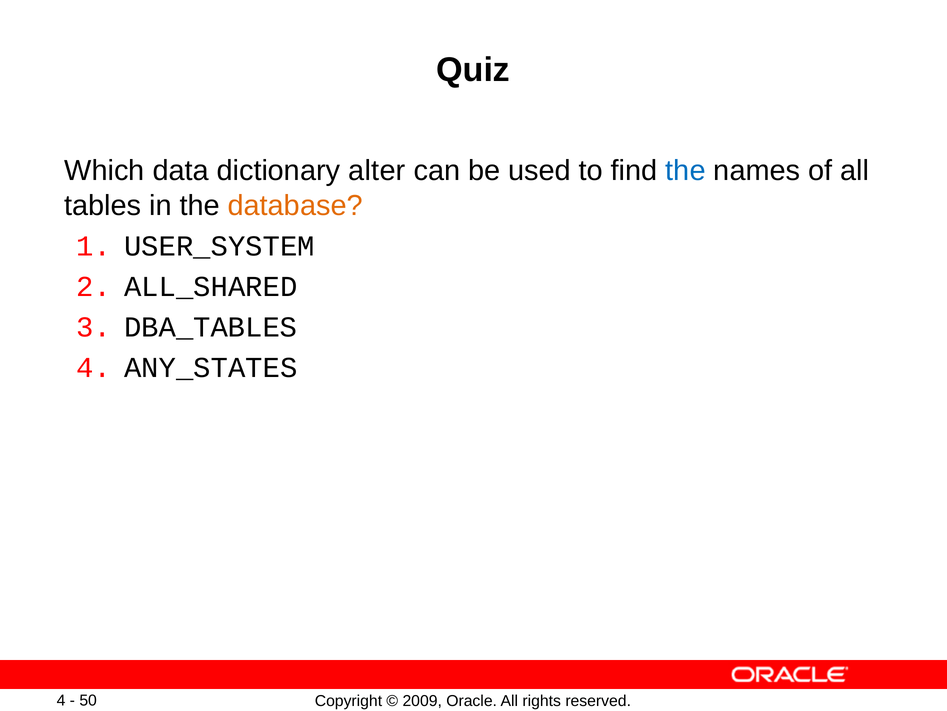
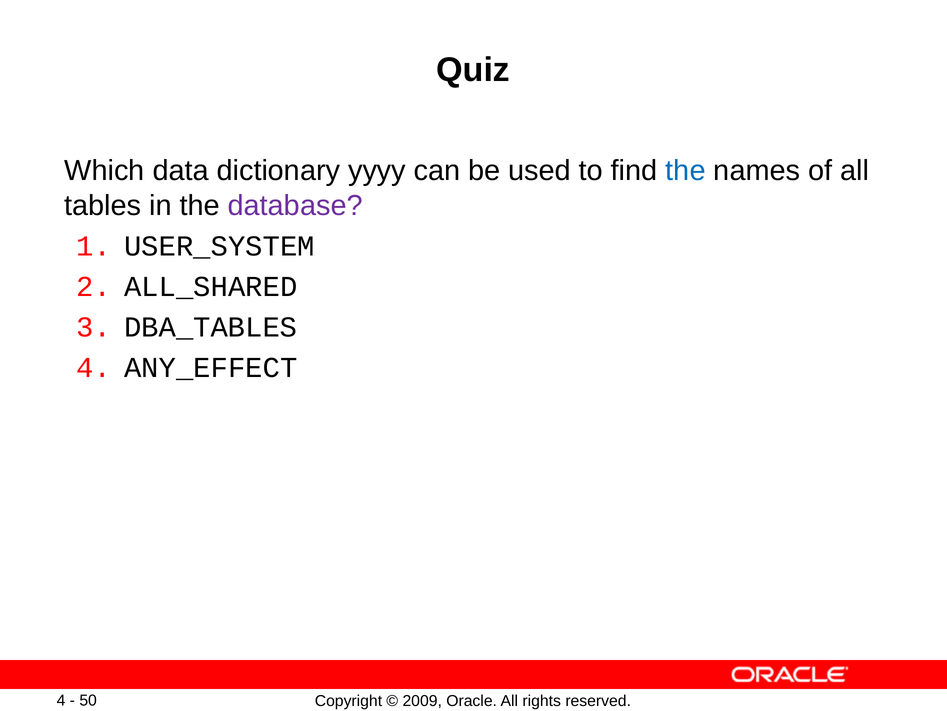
alter: alter -> yyyy
database colour: orange -> purple
ANY_STATES: ANY_STATES -> ANY_EFFECT
